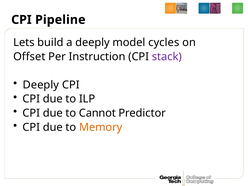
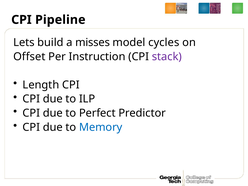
a deeply: deeply -> misses
Deeply at (41, 85): Deeply -> Length
Cannot: Cannot -> Perfect
Memory colour: orange -> blue
